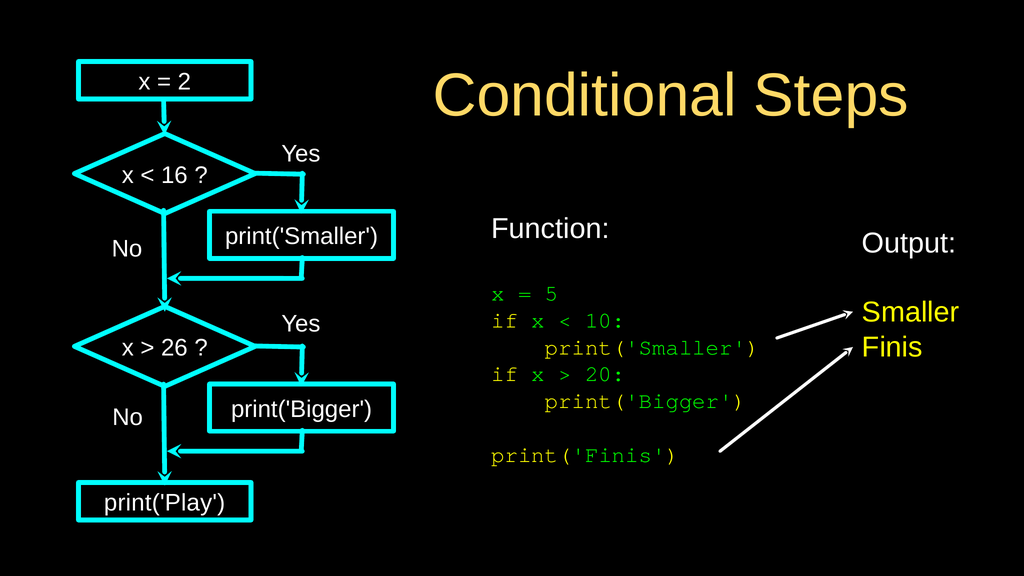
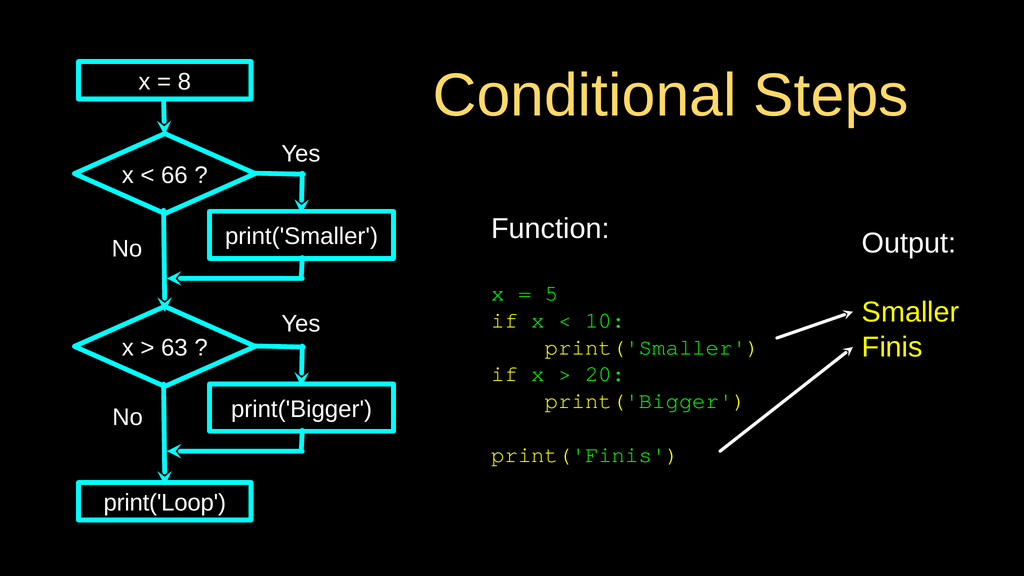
2: 2 -> 8
16: 16 -> 66
26: 26 -> 63
print('Play: print('Play -> print('Loop
